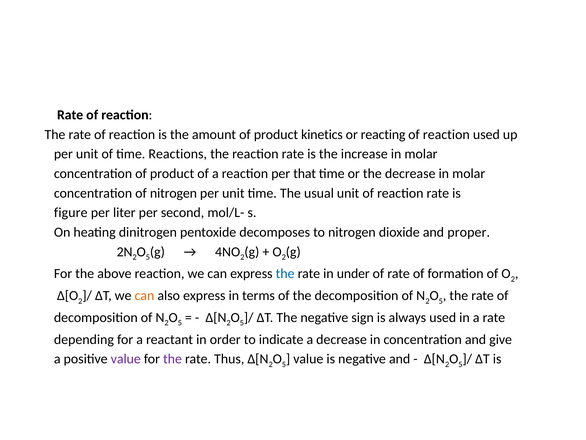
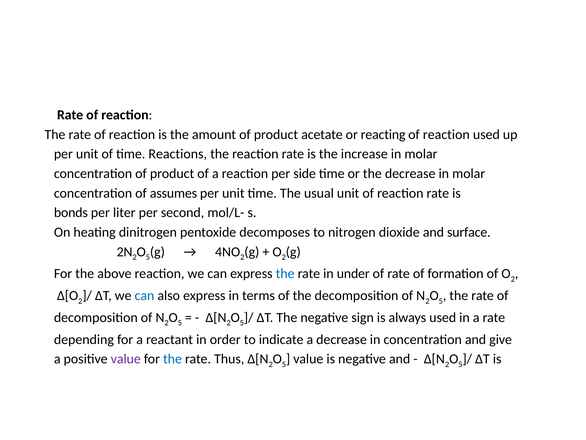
kinetics: kinetics -> acetate
that: that -> side
of nitrogen: nitrogen -> assumes
figure: figure -> bonds
proper: proper -> surface
can at (144, 295) colour: orange -> blue
the at (173, 359) colour: purple -> blue
